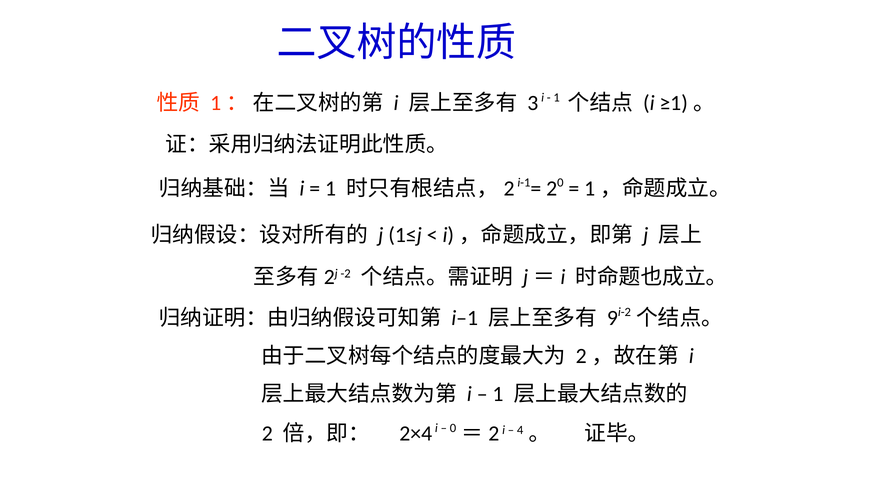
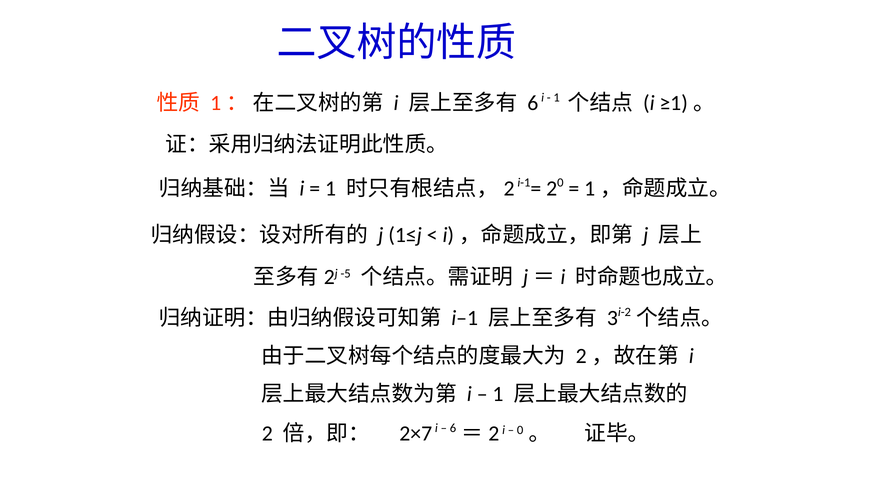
3 at (533, 103): 3 -> 6
-2: -2 -> -5
9: 9 -> 3
2×4: 2×4 -> 2×7
0 at (453, 428): 0 -> 6
4 at (520, 430): 4 -> 0
